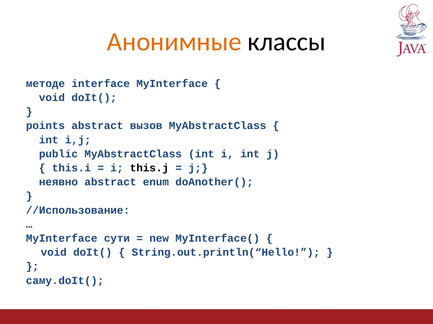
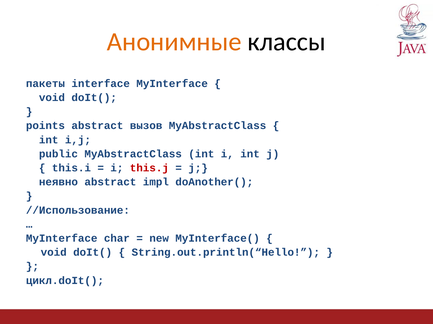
методе: методе -> пакеты
this.j colour: black -> red
enum: enum -> impl
сути: сути -> char
саму.doIt(: саму.doIt( -> цикл.doIt(
